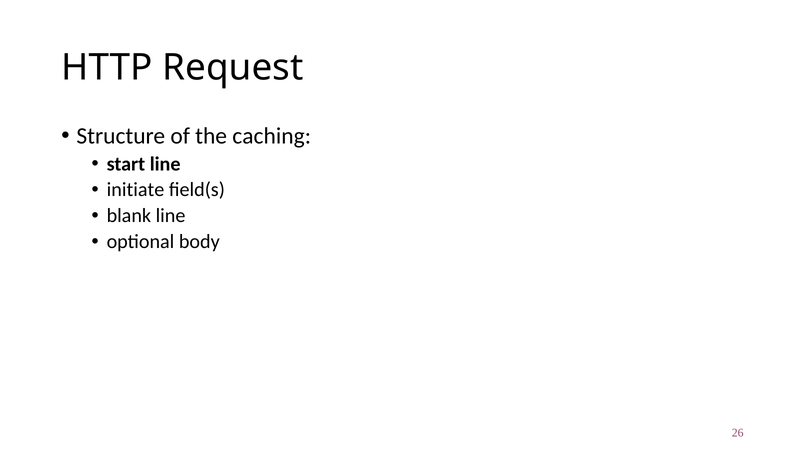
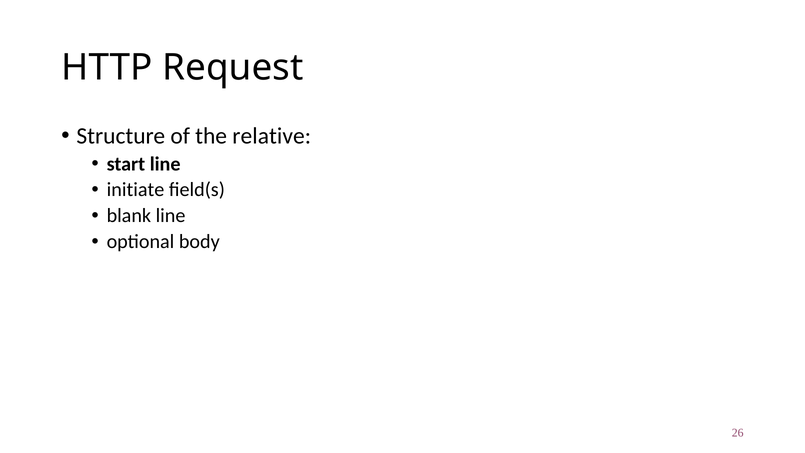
caching: caching -> relative
